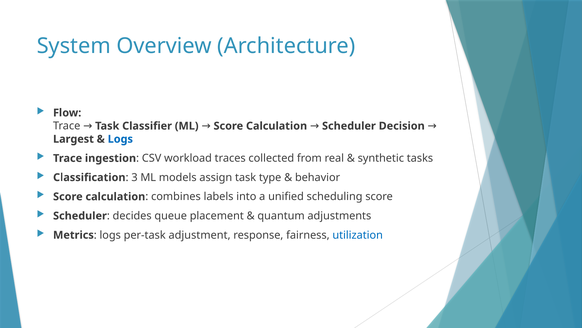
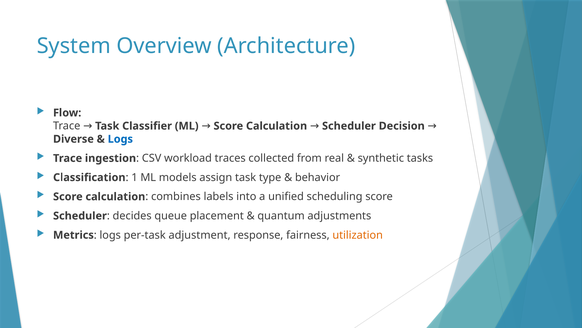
Largest: Largest -> Diverse
3: 3 -> 1
utilization colour: blue -> orange
